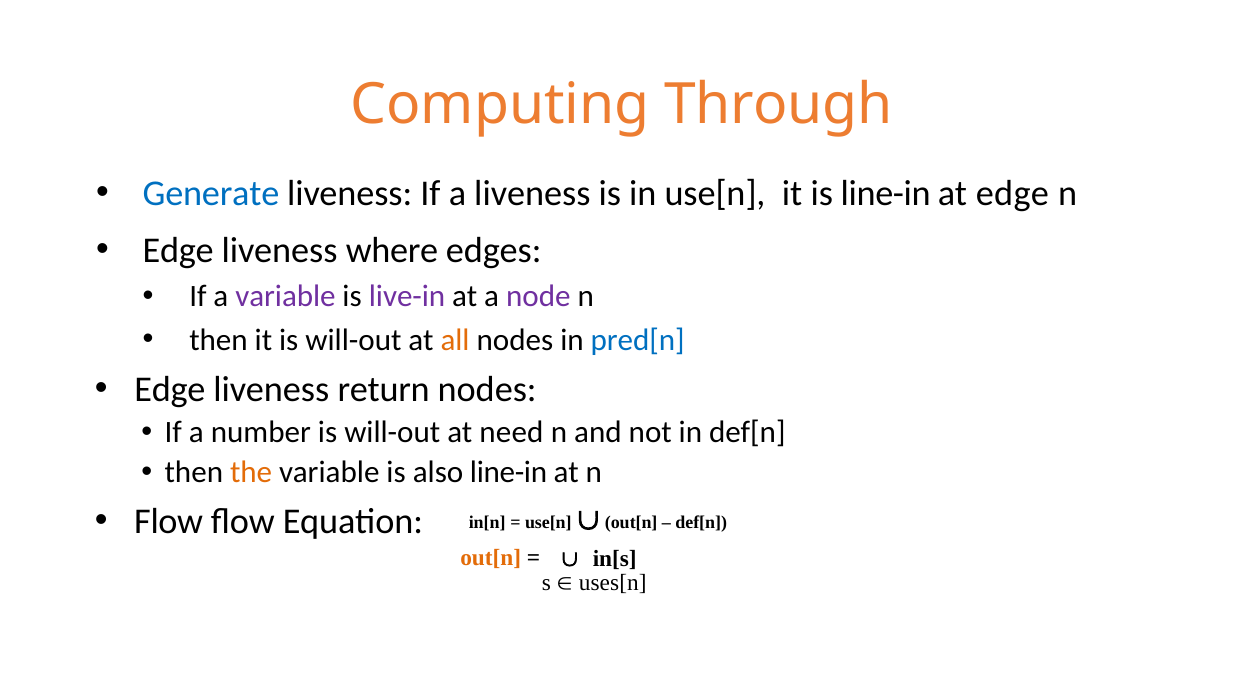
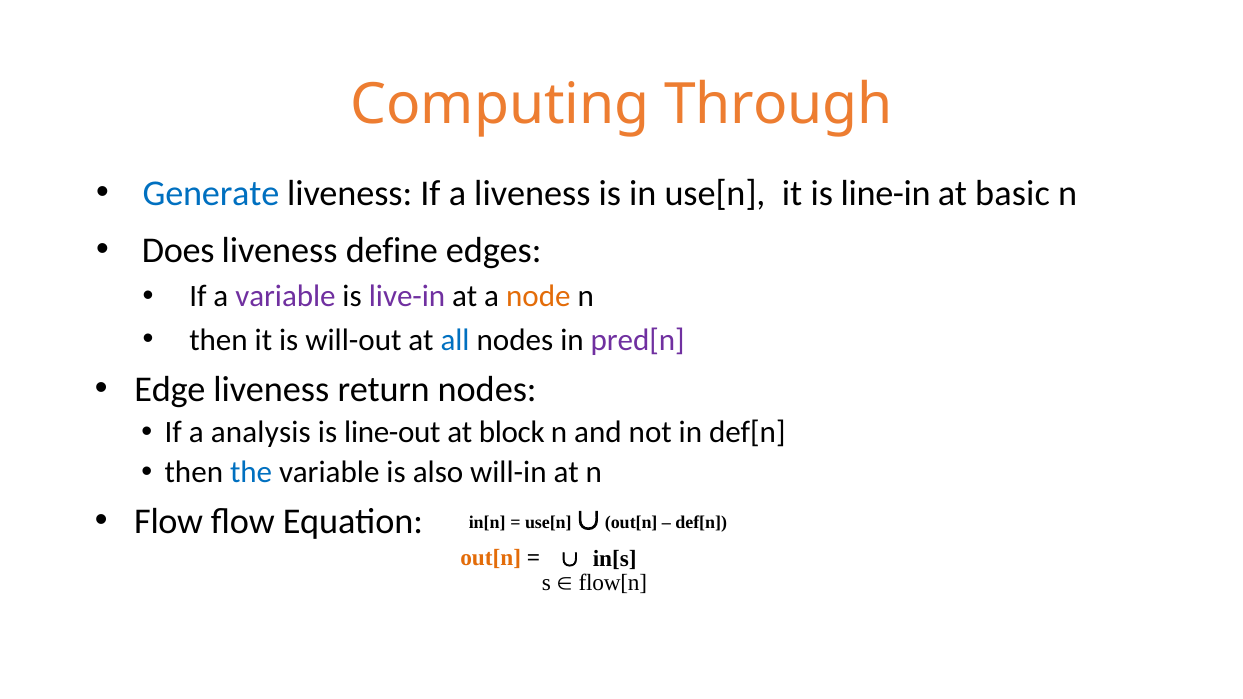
at edge: edge -> basic
Edge at (178, 250): Edge -> Does
where: where -> define
node colour: purple -> orange
all colour: orange -> blue
pred[n colour: blue -> purple
number: number -> analysis
will-out at (392, 432): will-out -> line-out
need: need -> block
the colour: orange -> blue
also line-in: line-in -> will-in
uses[n: uses[n -> flow[n
